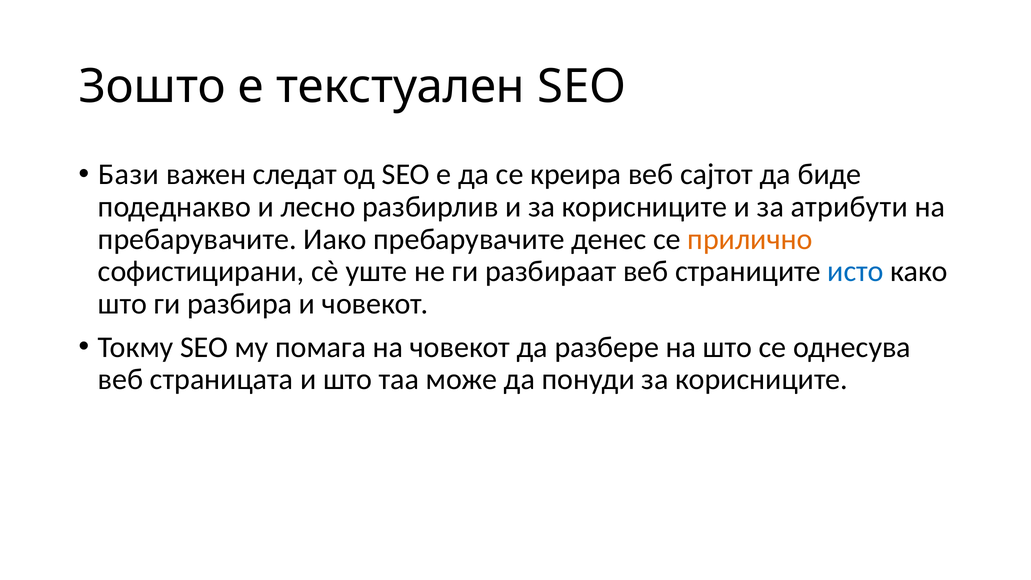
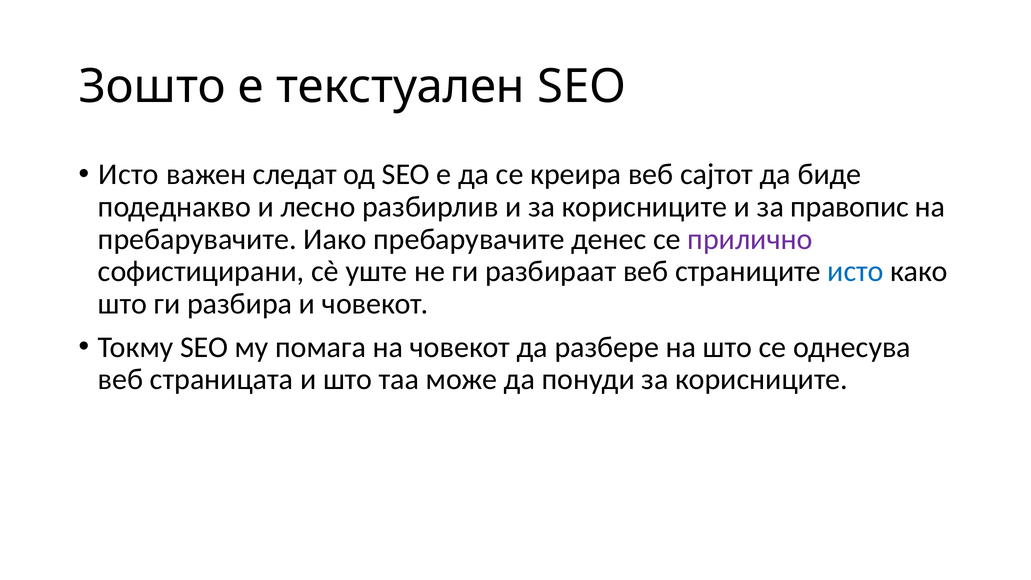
Бази at (129, 174): Бази -> Исто
атрибути: атрибути -> правопис
прилично colour: orange -> purple
